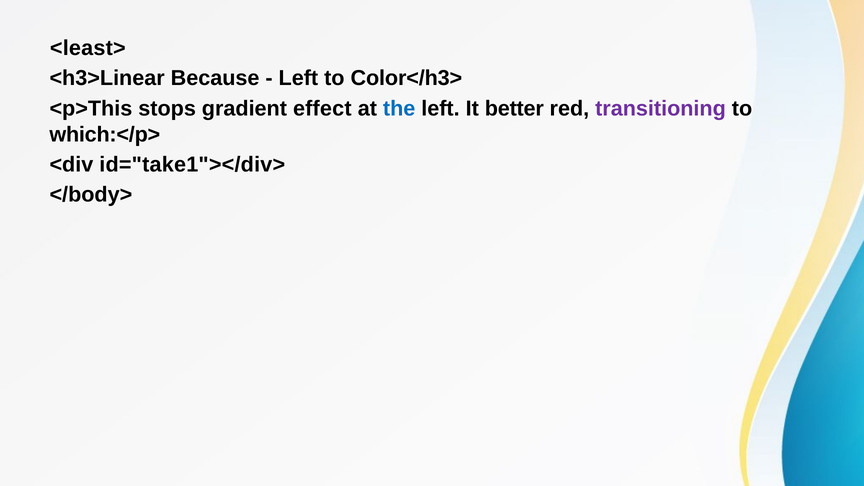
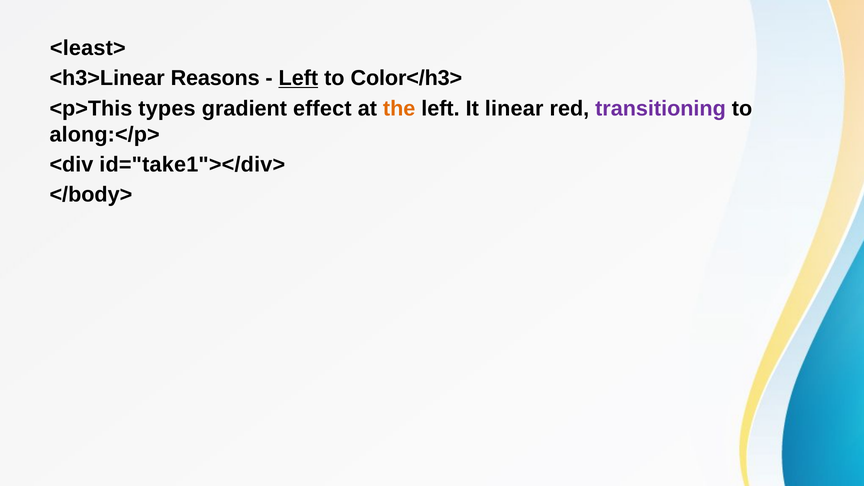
Because: Because -> Reasons
Left at (298, 78) underline: none -> present
stops: stops -> types
the colour: blue -> orange
better: better -> linear
which:</p>: which:</p> -> along:</p>
